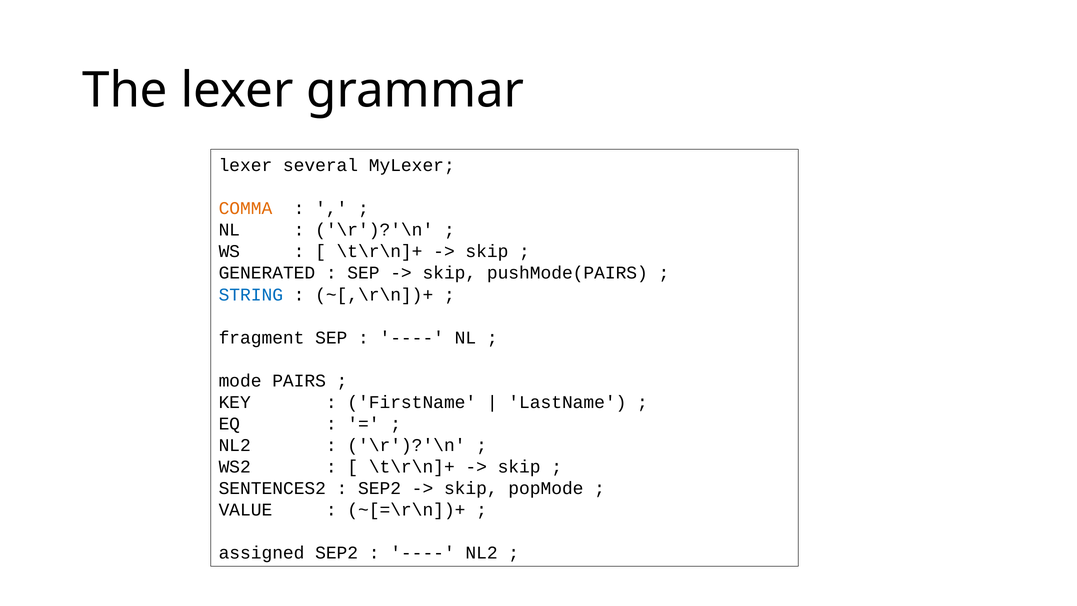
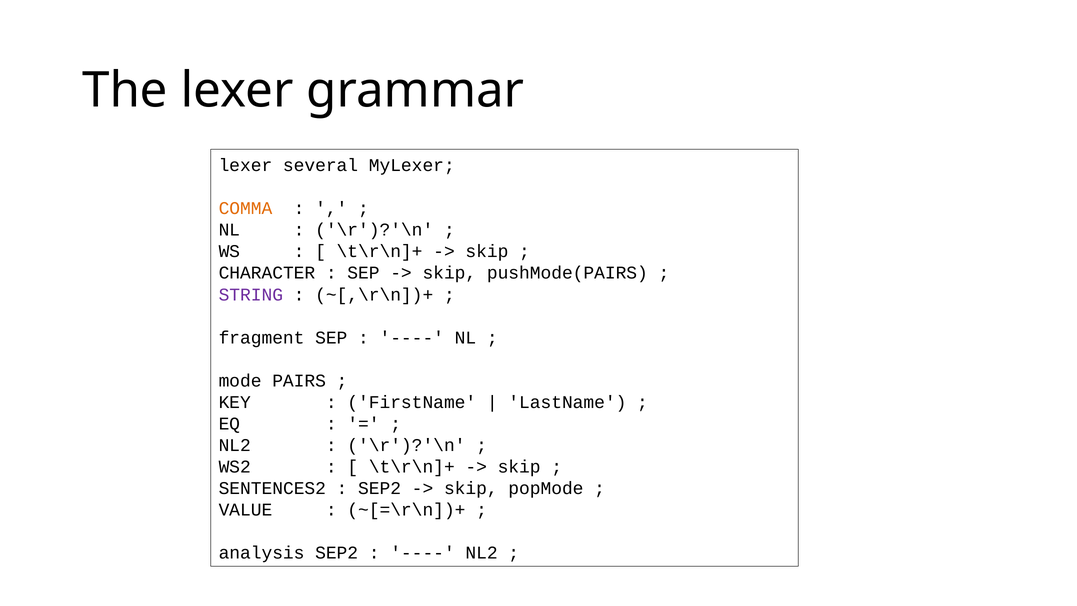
GENERATED: GENERATED -> CHARACTER
STRING colour: blue -> purple
assigned: assigned -> analysis
